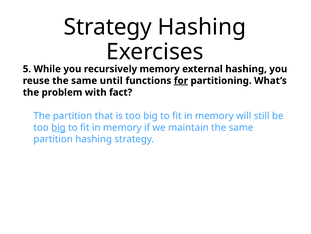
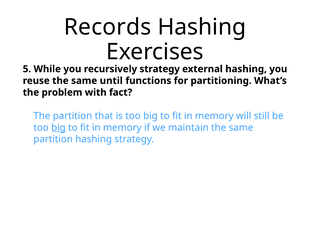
Strategy at (108, 27): Strategy -> Records
recursively memory: memory -> strategy
for underline: present -> none
